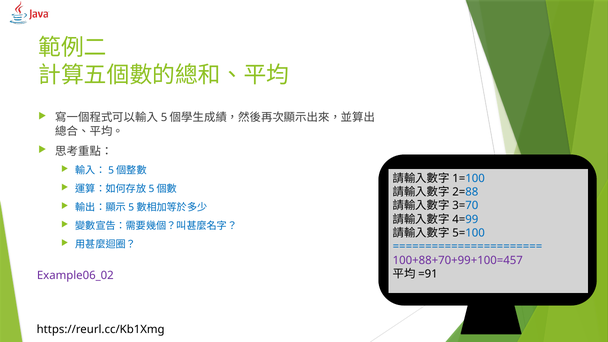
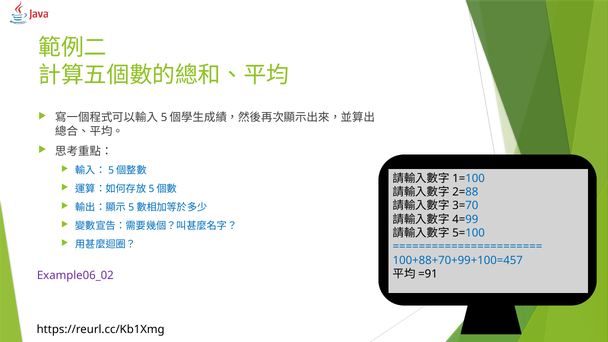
100+88+70+99+100=457 colour: purple -> blue
